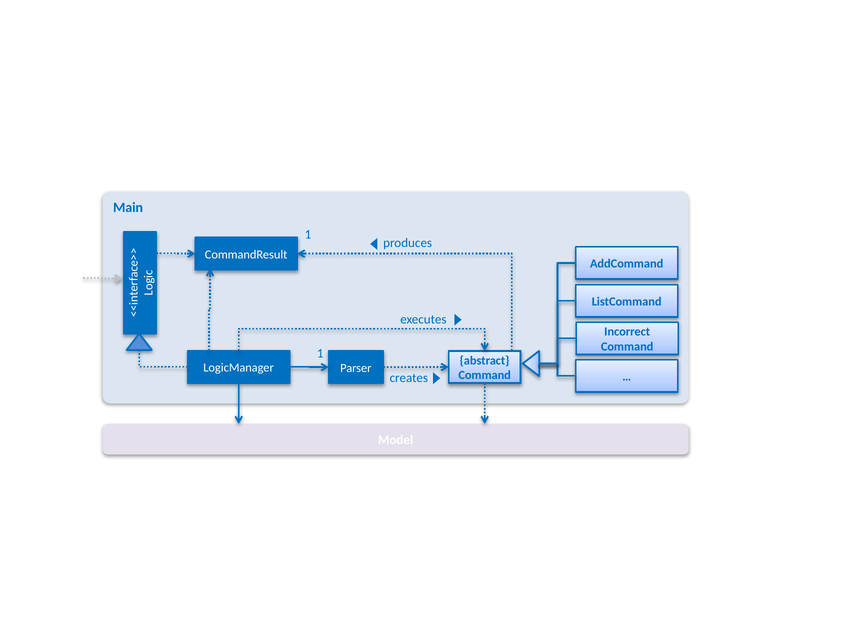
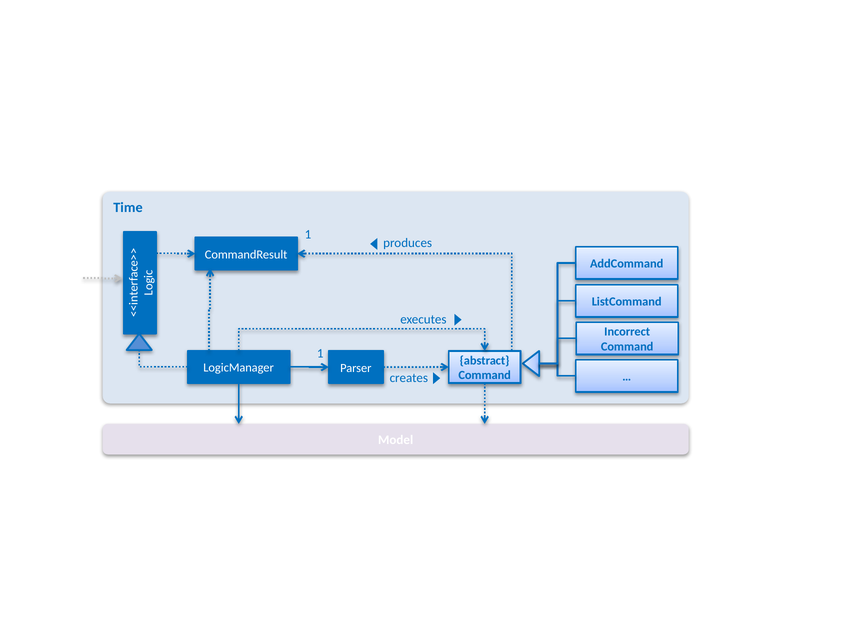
Main: Main -> Time
